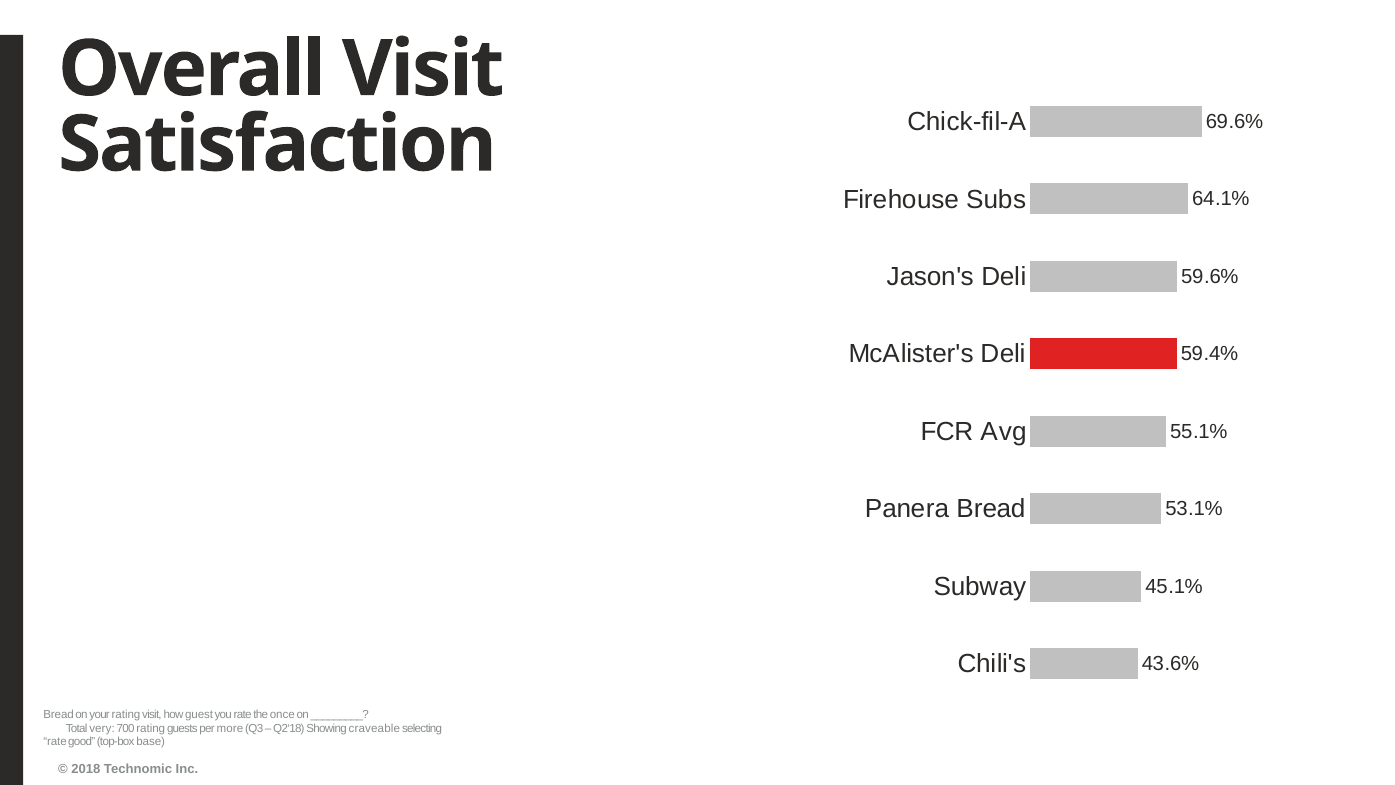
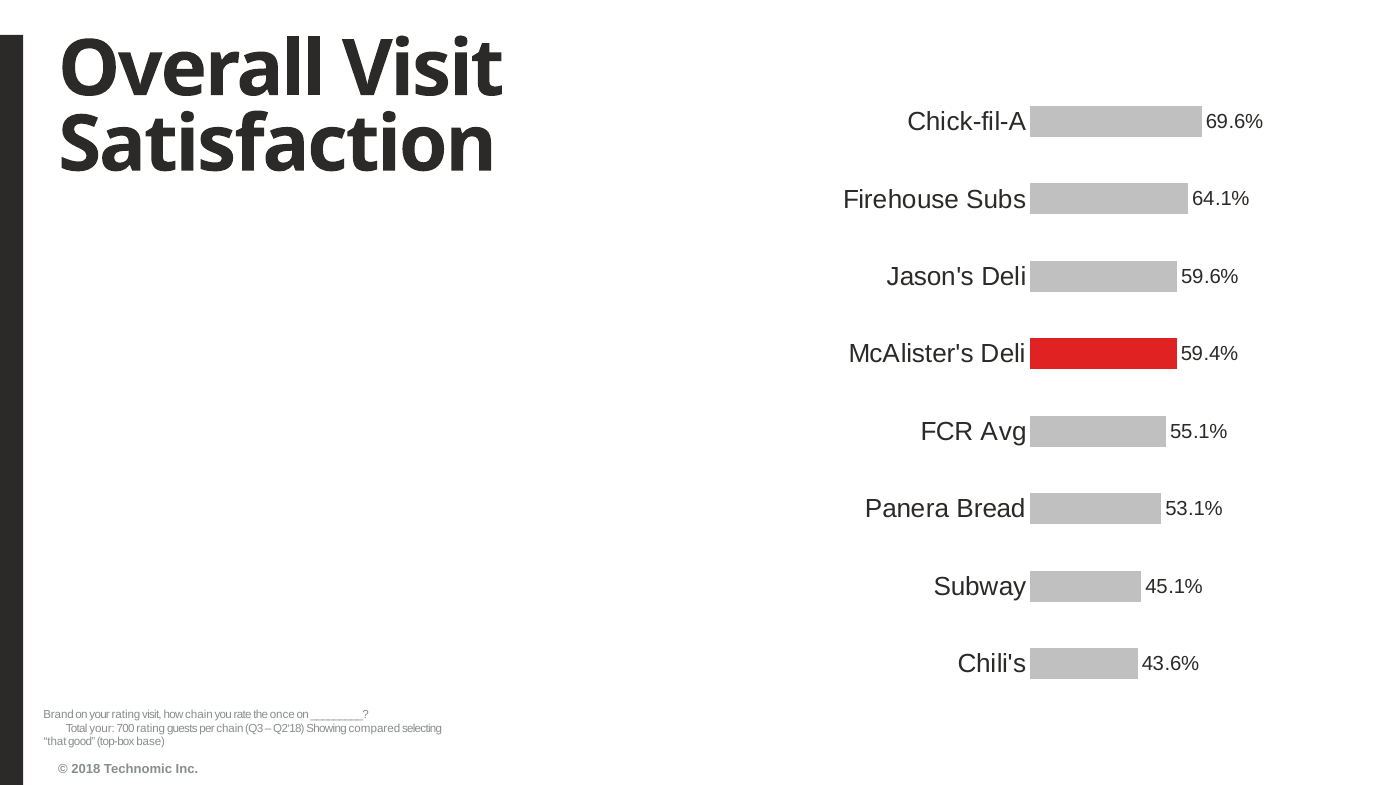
Bread at (59, 714): Bread -> Brand
how guest: guest -> chain
Total very: very -> your
per more: more -> chain
craveable: craveable -> compared
rate at (55, 742): rate -> that
